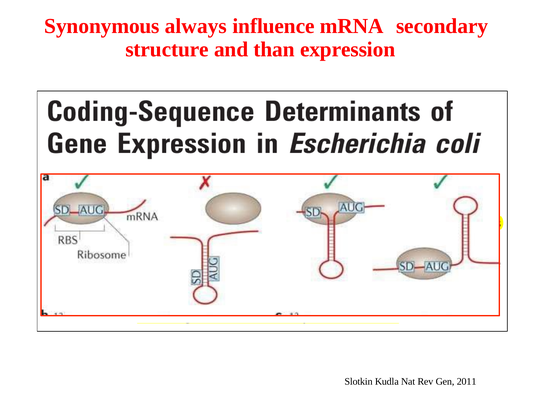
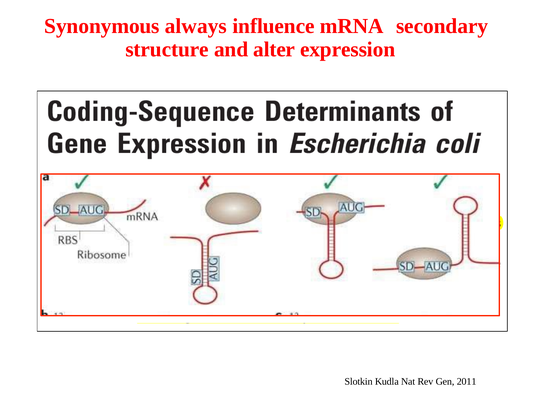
than: than -> alter
